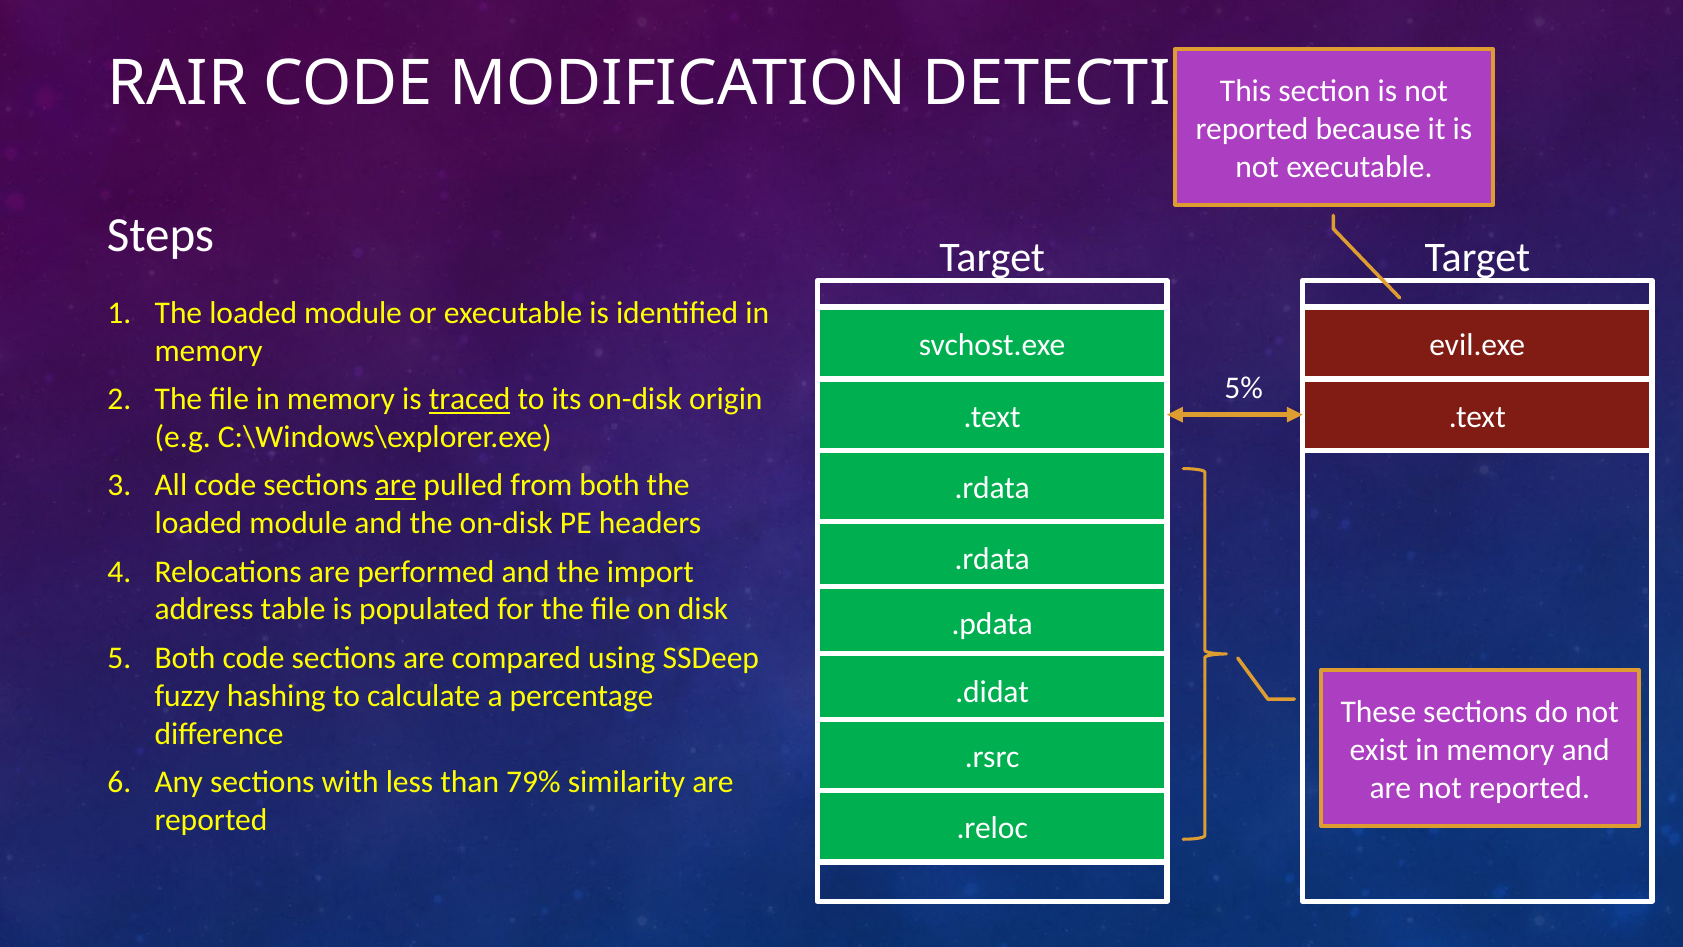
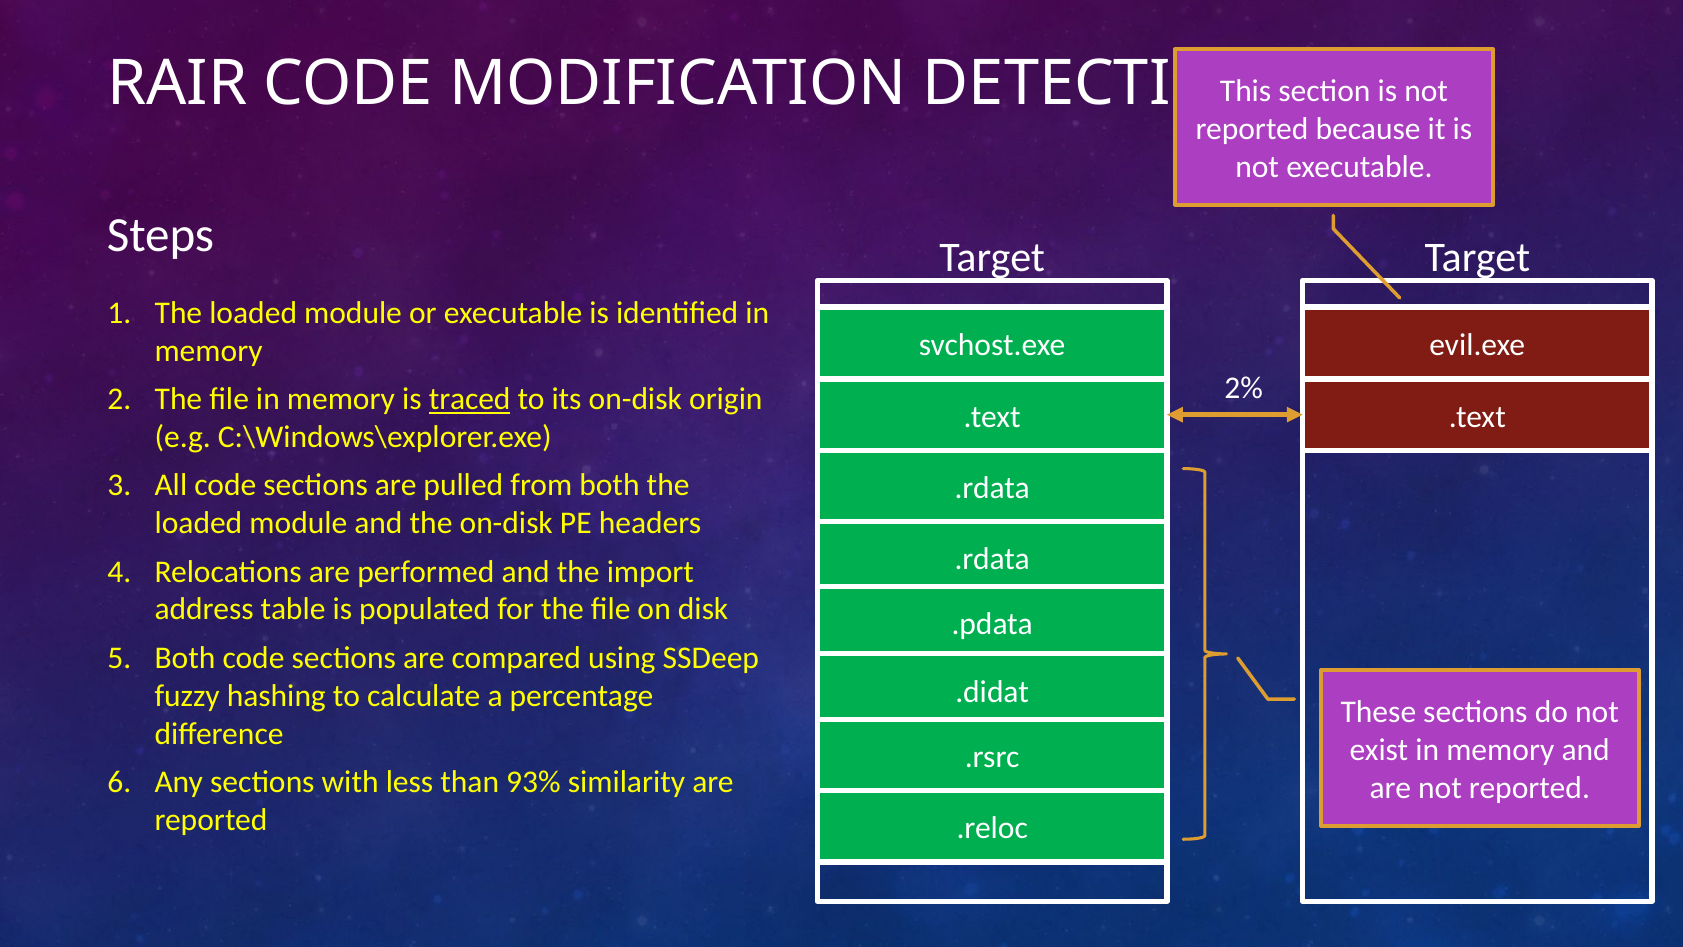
5%: 5% -> 2%
are at (396, 485) underline: present -> none
79%: 79% -> 93%
